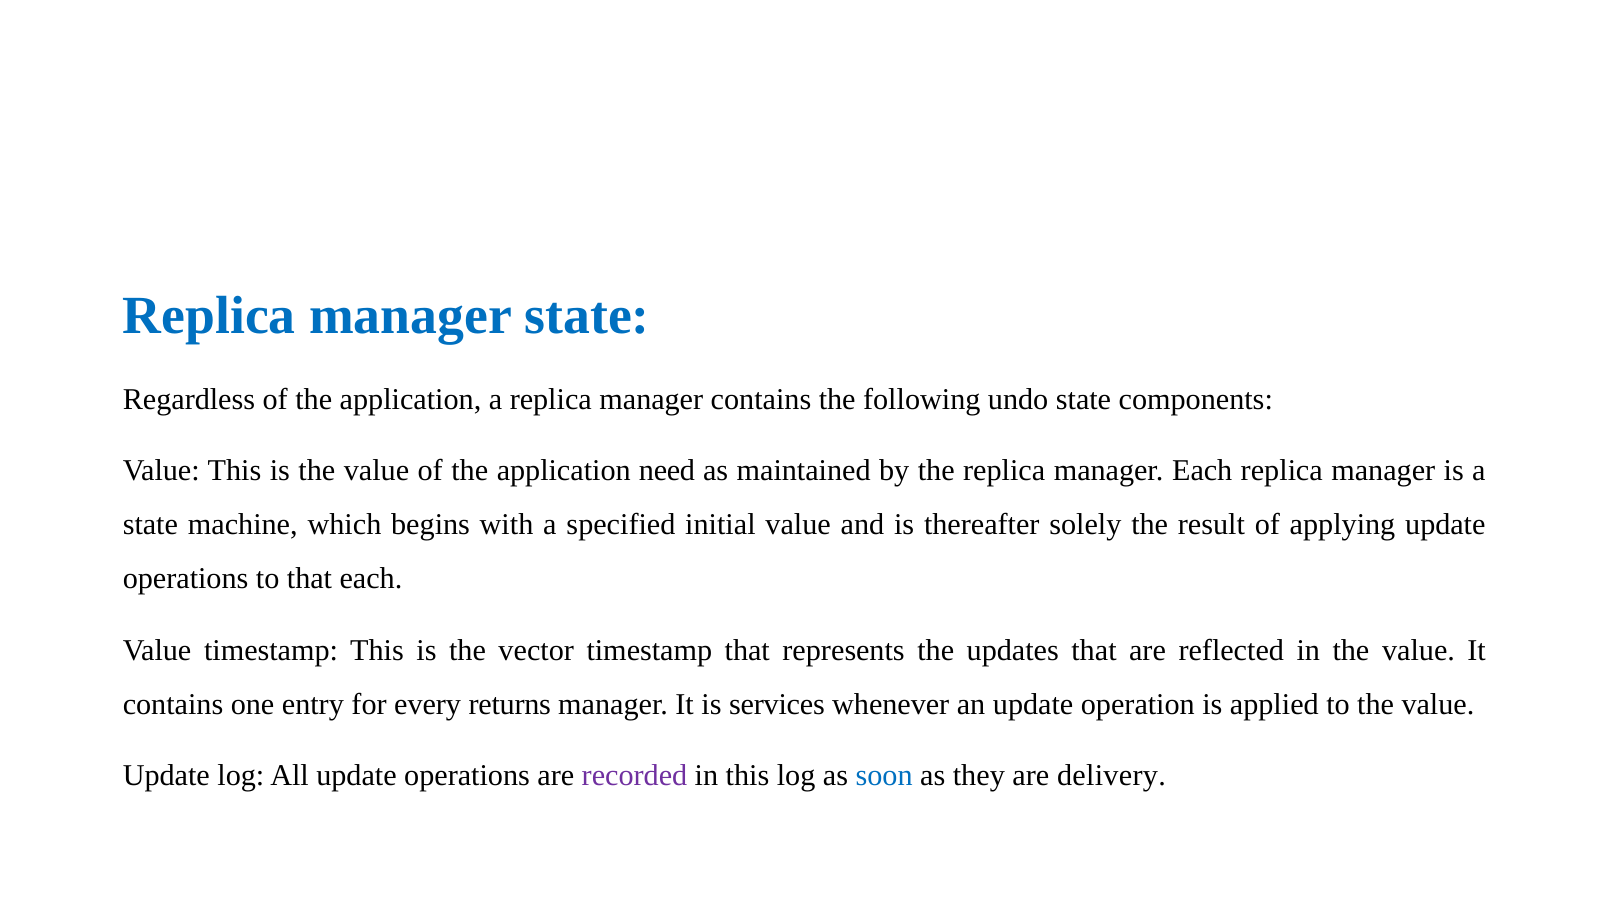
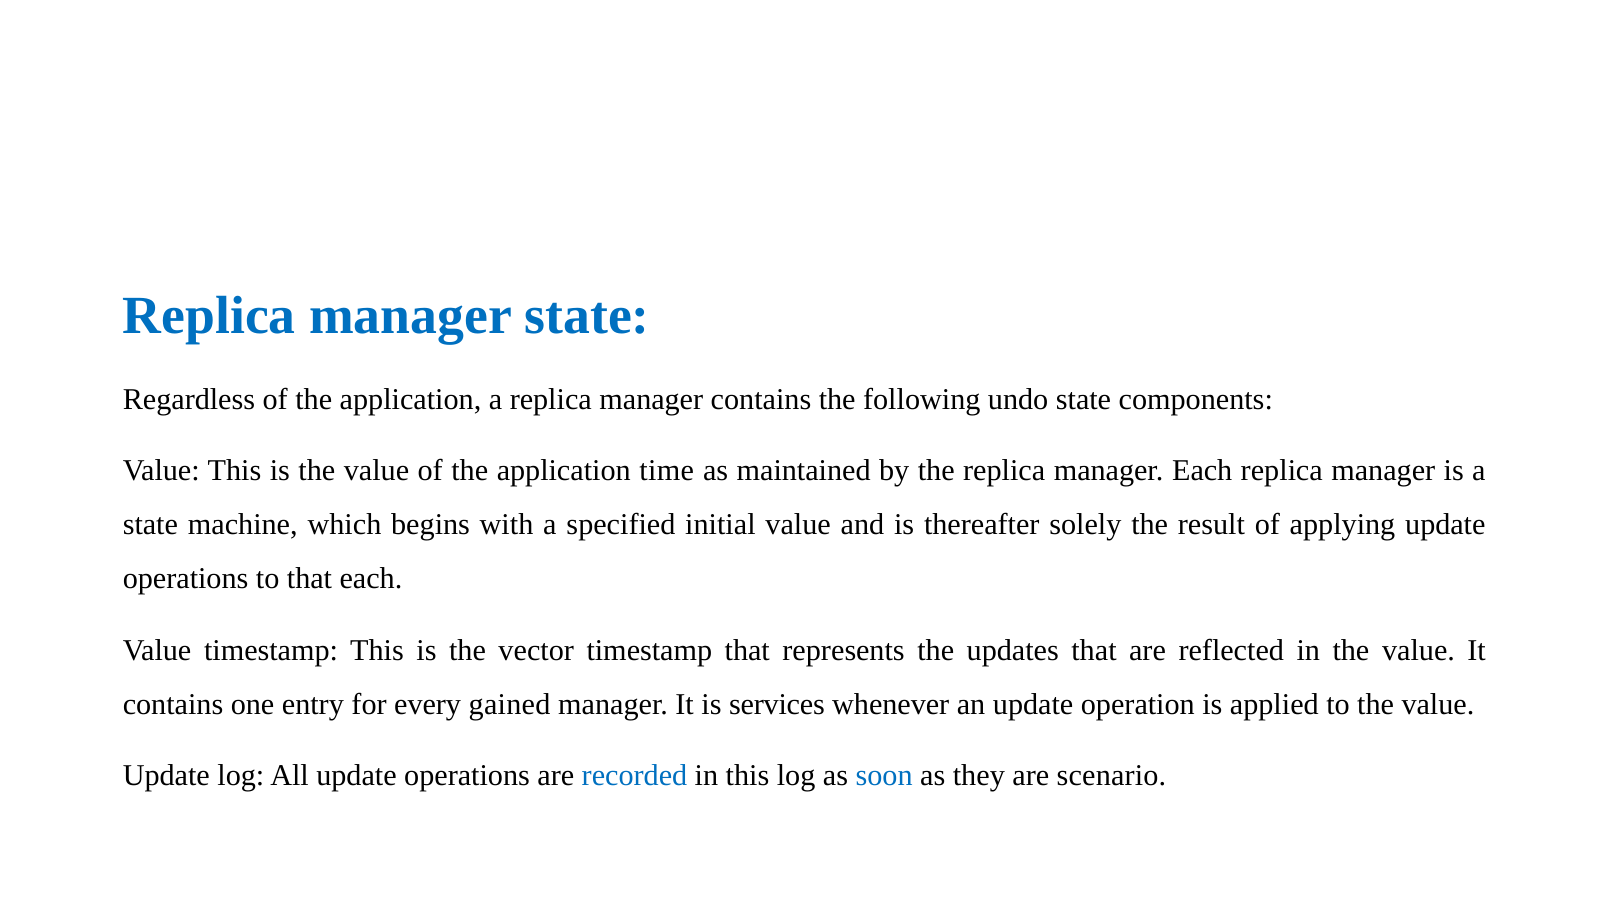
need: need -> time
returns: returns -> gained
recorded colour: purple -> blue
delivery: delivery -> scenario
